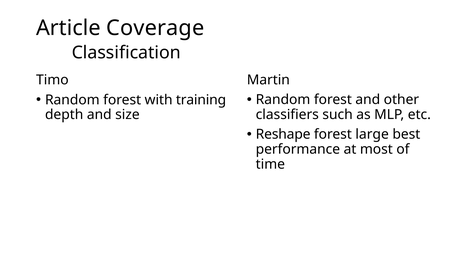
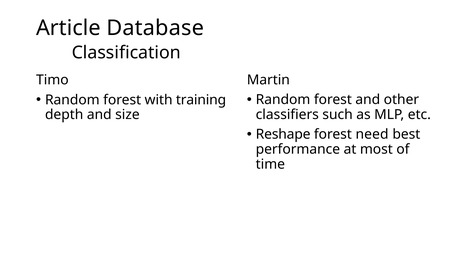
Coverage: Coverage -> Database
large: large -> need
